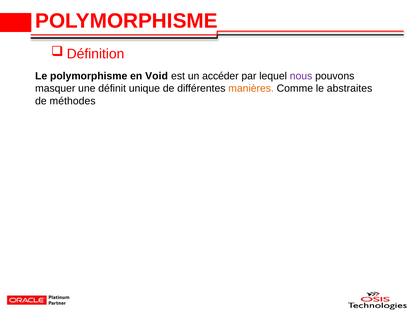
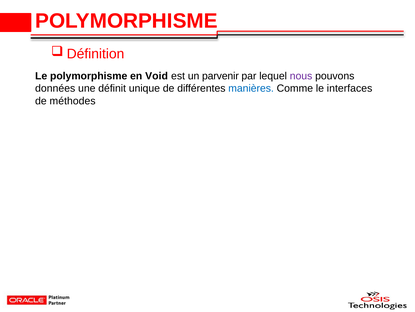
accéder: accéder -> parvenir
masquer: masquer -> données
manières colour: orange -> blue
abstraites: abstraites -> interfaces
